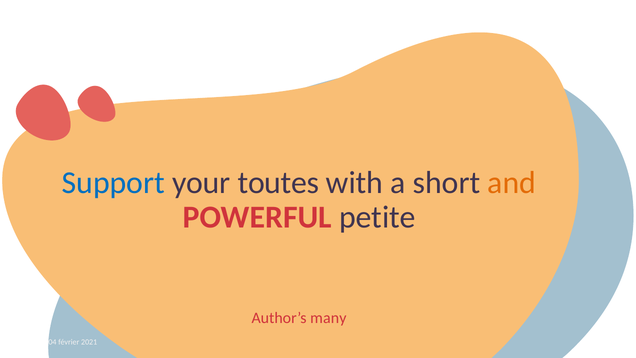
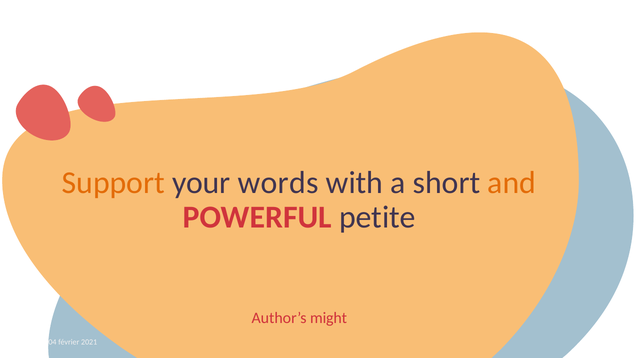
Support colour: blue -> orange
toutes: toutes -> words
many: many -> might
